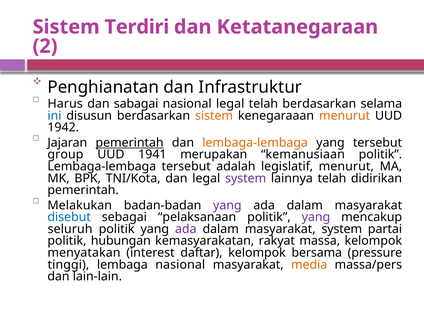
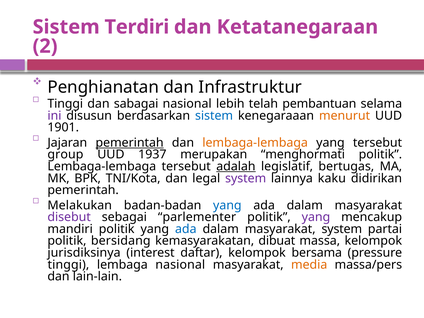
Harus at (65, 104): Harus -> Tinggi
nasional legal: legal -> lebih
telah berdasarkan: berdasarkan -> pembantuan
ini colour: blue -> purple
sistem at (214, 116) colour: orange -> blue
1942: 1942 -> 1901
1941: 1941 -> 1937
kemanusiaan: kemanusiaan -> menghormati
adalah underline: none -> present
legislatif menurut: menurut -> bertugas
lainnya telah: telah -> kaku
yang at (227, 205) colour: purple -> blue
disebut colour: blue -> purple
pelaksanaan: pelaksanaan -> parlementer
seluruh: seluruh -> mandiri
ada at (186, 229) colour: purple -> blue
hubungan: hubungan -> bersidang
rakyat: rakyat -> dibuat
menyatakan: menyatakan -> jurisdiksinya
